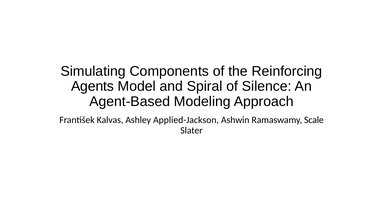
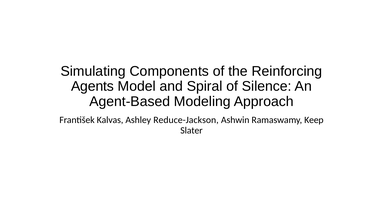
Applied-Jackson: Applied-Jackson -> Reduce-Jackson
Scale: Scale -> Keep
